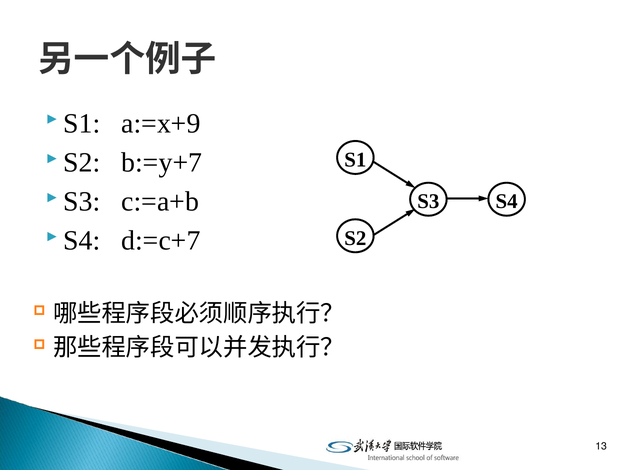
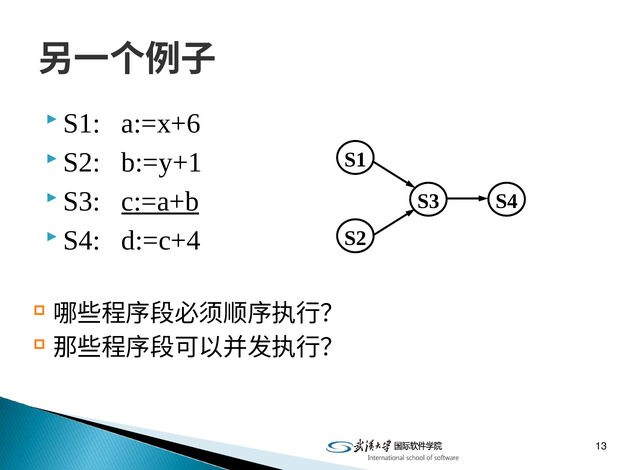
a:=x+9: a:=x+9 -> a:=x+6
b:=y+7: b:=y+7 -> b:=y+1
c:=a+b underline: none -> present
d:=c+7: d:=c+7 -> d:=c+4
